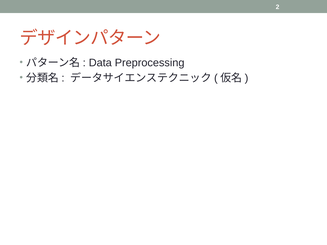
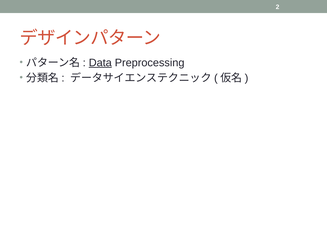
Data underline: none -> present
